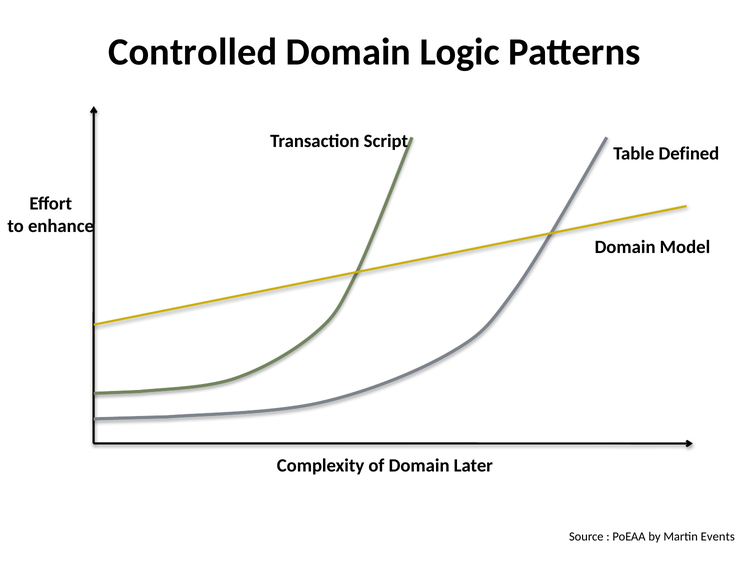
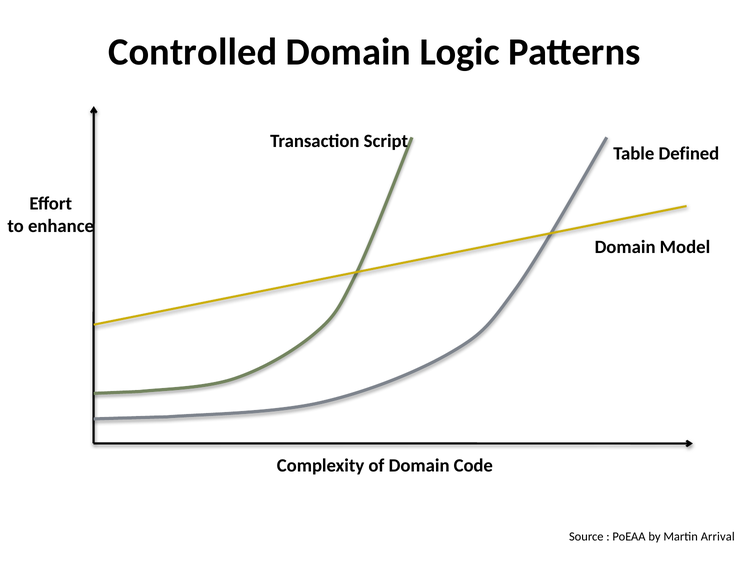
Later: Later -> Code
Events: Events -> Arrival
